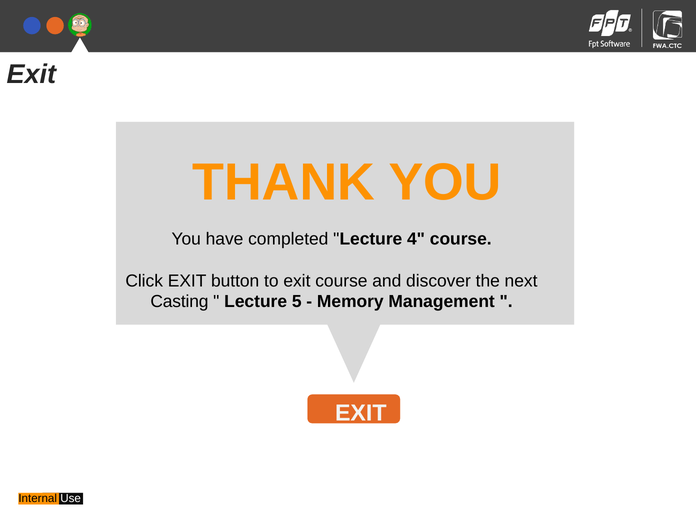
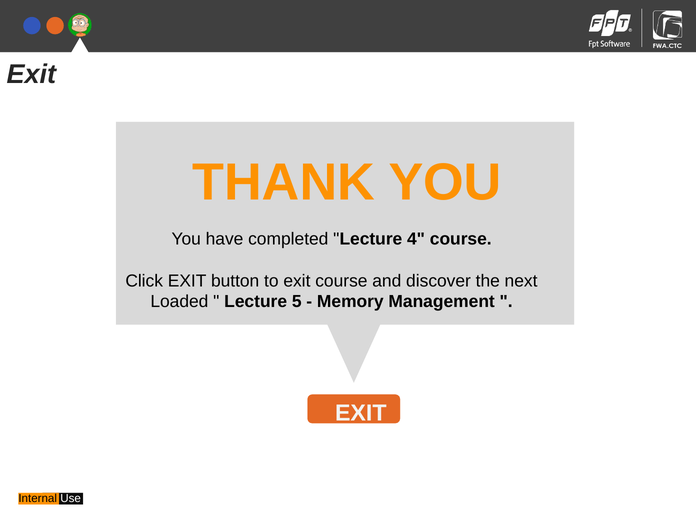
Casting: Casting -> Loaded
